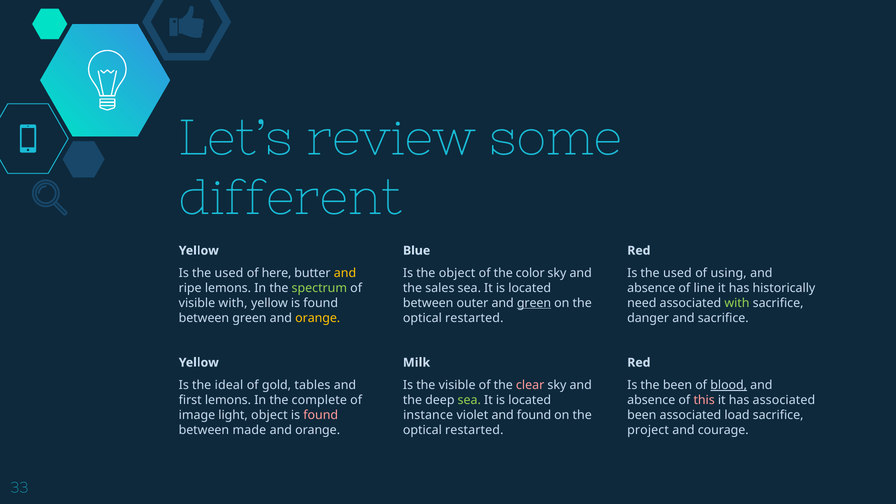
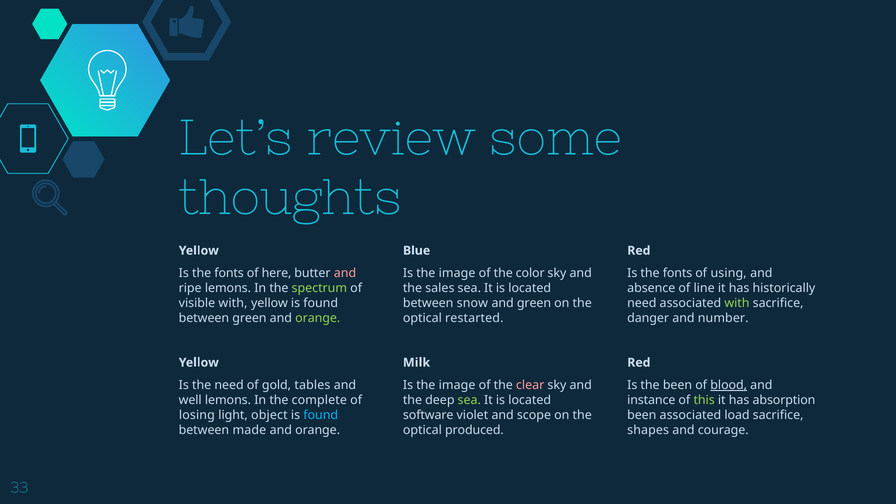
different: different -> thoughts
used at (229, 273): used -> fonts
and at (345, 273) colour: yellow -> pink
object at (457, 273): object -> image
used at (677, 273): used -> fonts
outer: outer -> snow
green at (534, 303) underline: present -> none
orange at (318, 318) colour: yellow -> light green
and sacrifice: sacrifice -> number
the ideal: ideal -> need
visible at (457, 385): visible -> image
first: first -> well
absence at (651, 400): absence -> instance
this colour: pink -> light green
has associated: associated -> absorption
image: image -> losing
found at (321, 415) colour: pink -> light blue
instance: instance -> software
and found: found -> scope
restarted at (474, 430): restarted -> produced
project: project -> shapes
